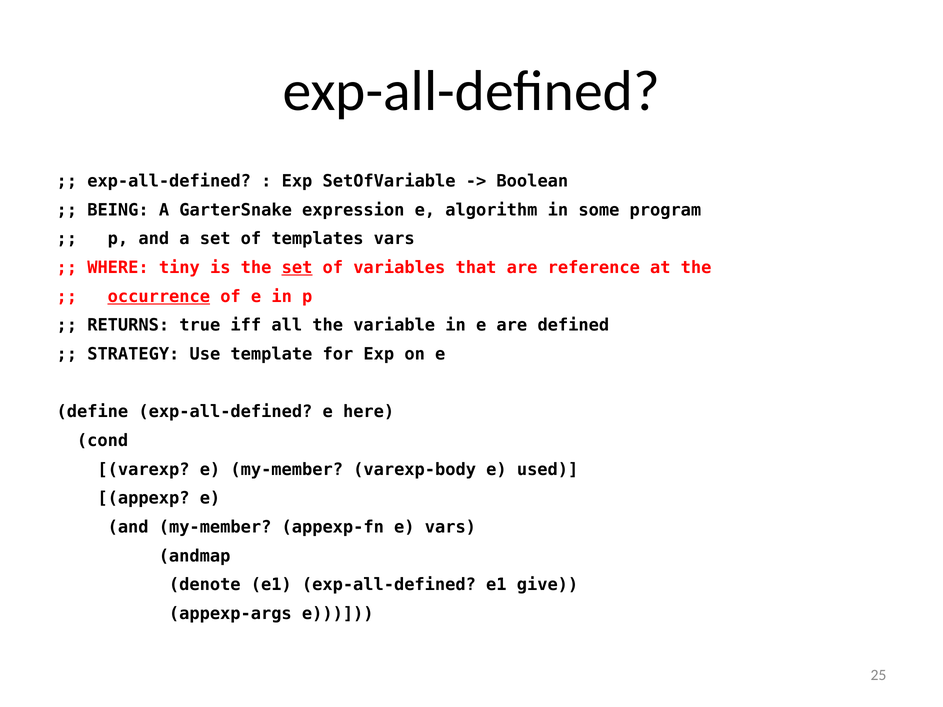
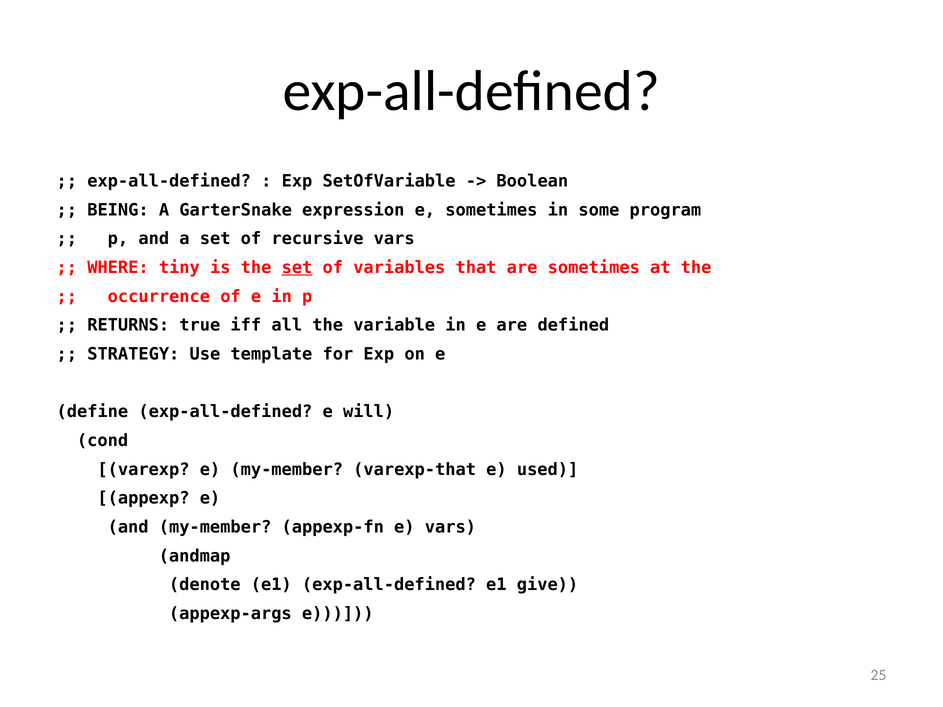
e algorithm: algorithm -> sometimes
templates: templates -> recursive
are reference: reference -> sometimes
occurrence underline: present -> none
here: here -> will
varexp-body: varexp-body -> varexp-that
